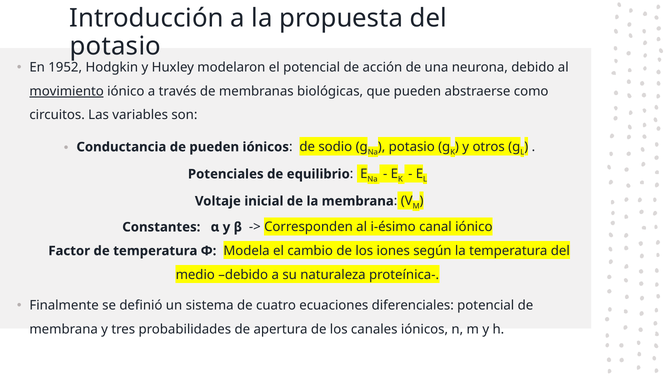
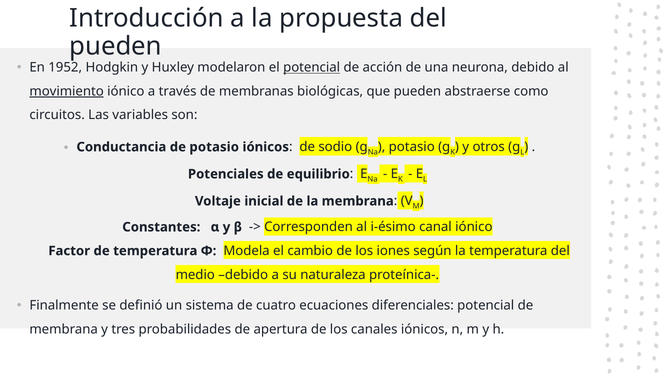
potasio at (115, 46): potasio -> pueden
potencial at (312, 68) underline: none -> present
de pueden: pueden -> potasio
